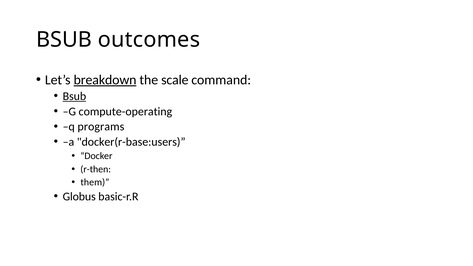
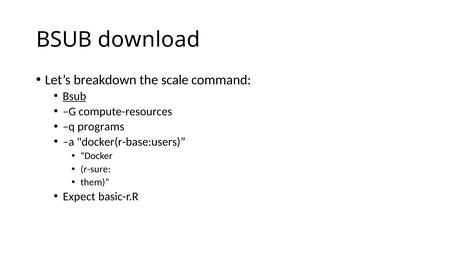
outcomes: outcomes -> download
breakdown underline: present -> none
compute-operating: compute-operating -> compute-resources
r-then: r-then -> r-sure
Globus: Globus -> Expect
